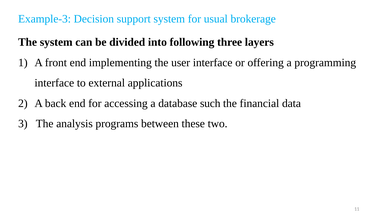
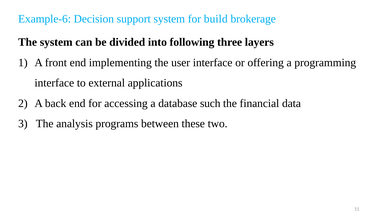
Example-3: Example-3 -> Example-6
usual: usual -> build
